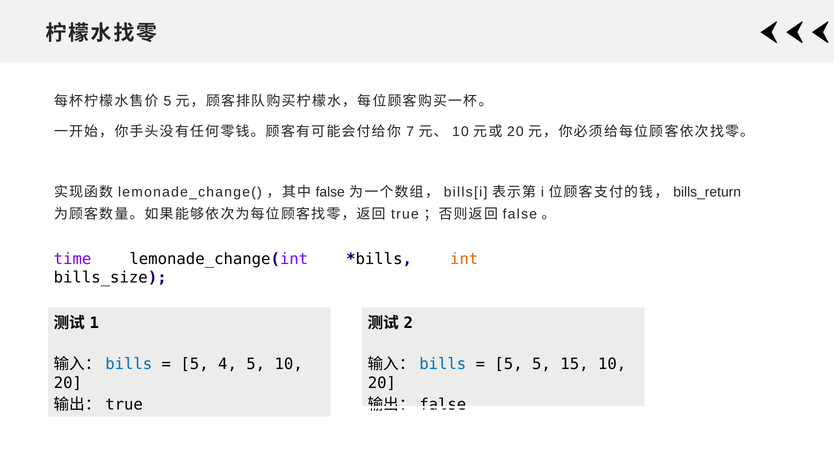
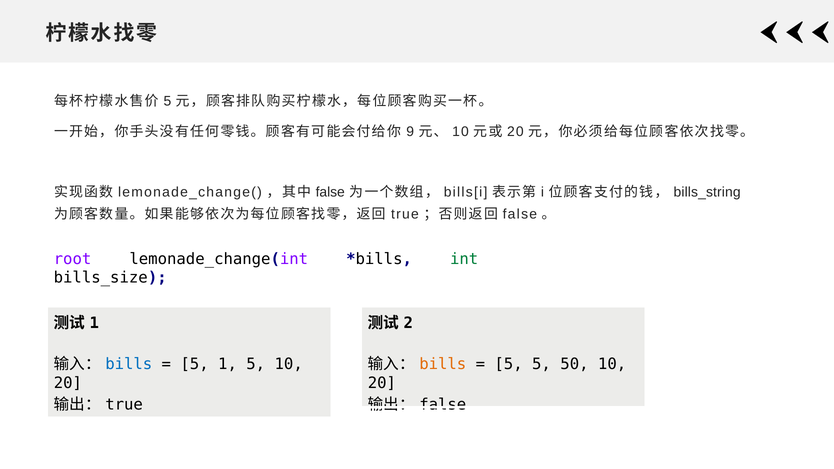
7: 7 -> 9
bills_return: bills_return -> bills_string
time: time -> root
int colour: orange -> green
5 4: 4 -> 1
bills at (443, 364) colour: blue -> orange
15: 15 -> 50
